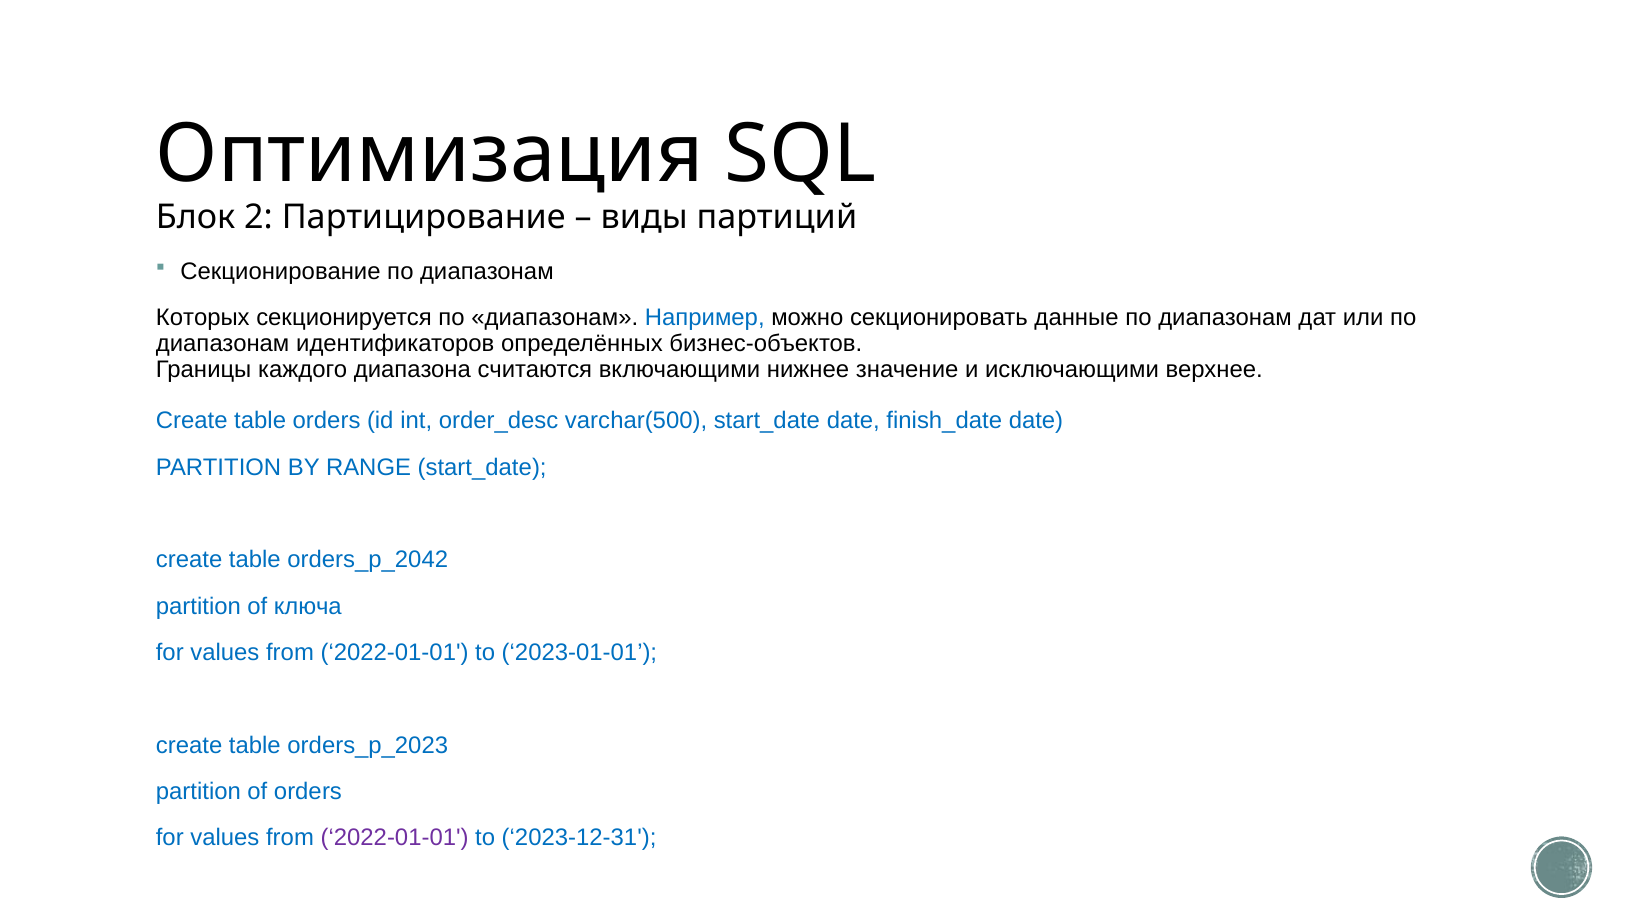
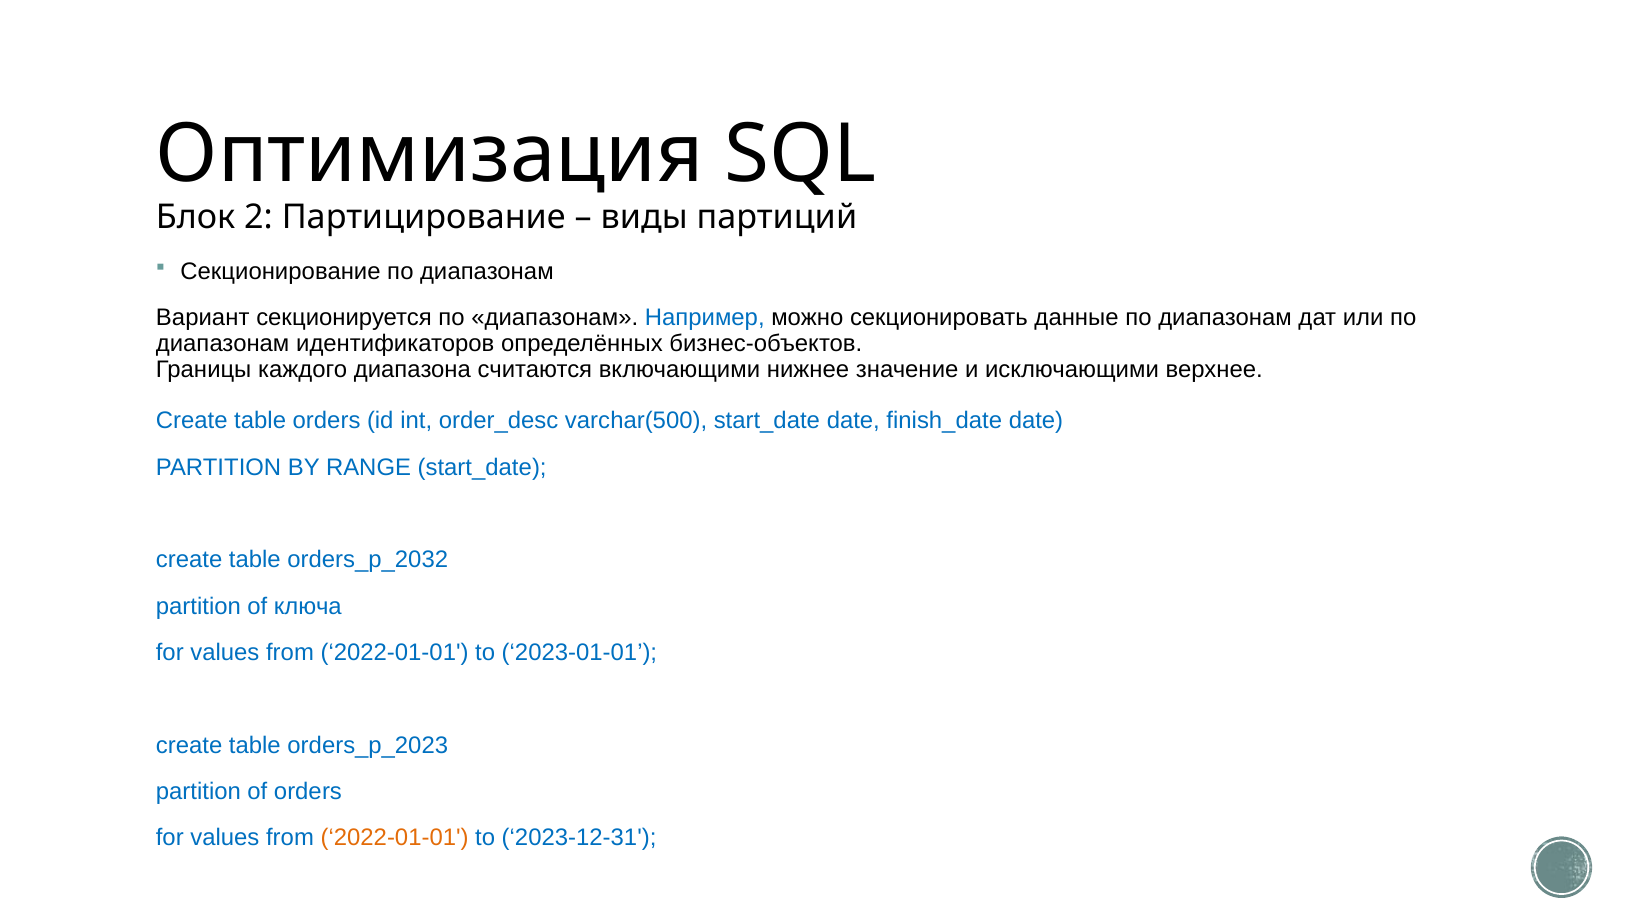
Которых: Которых -> Вариант
orders_p_2042: orders_p_2042 -> orders_p_2032
2022-01-01 at (395, 838) colour: purple -> orange
